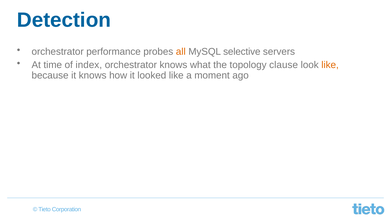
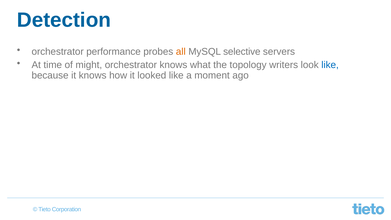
index: index -> might
clause: clause -> writers
like at (330, 65) colour: orange -> blue
